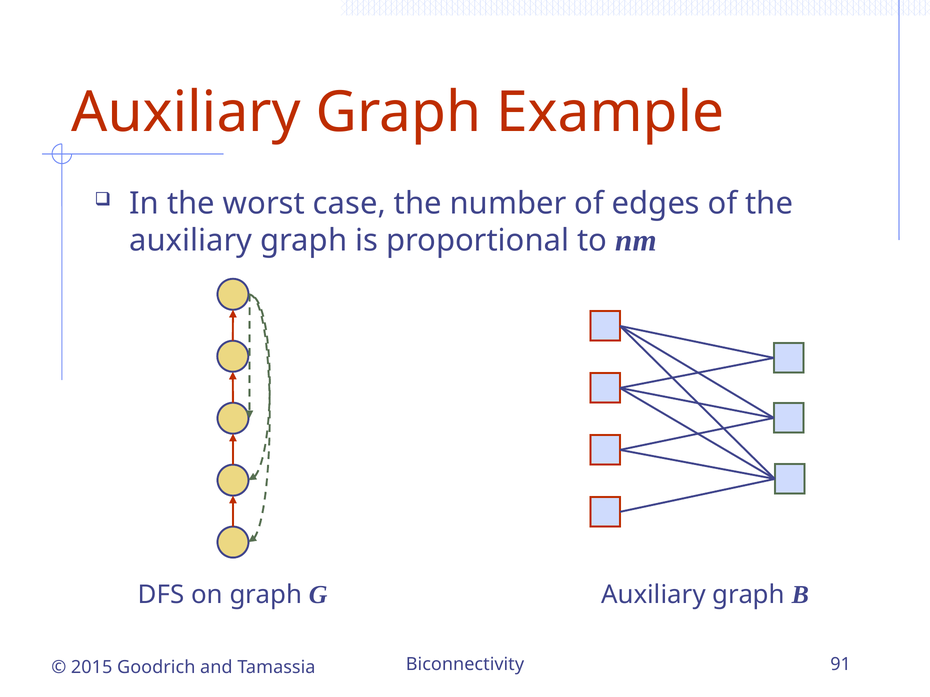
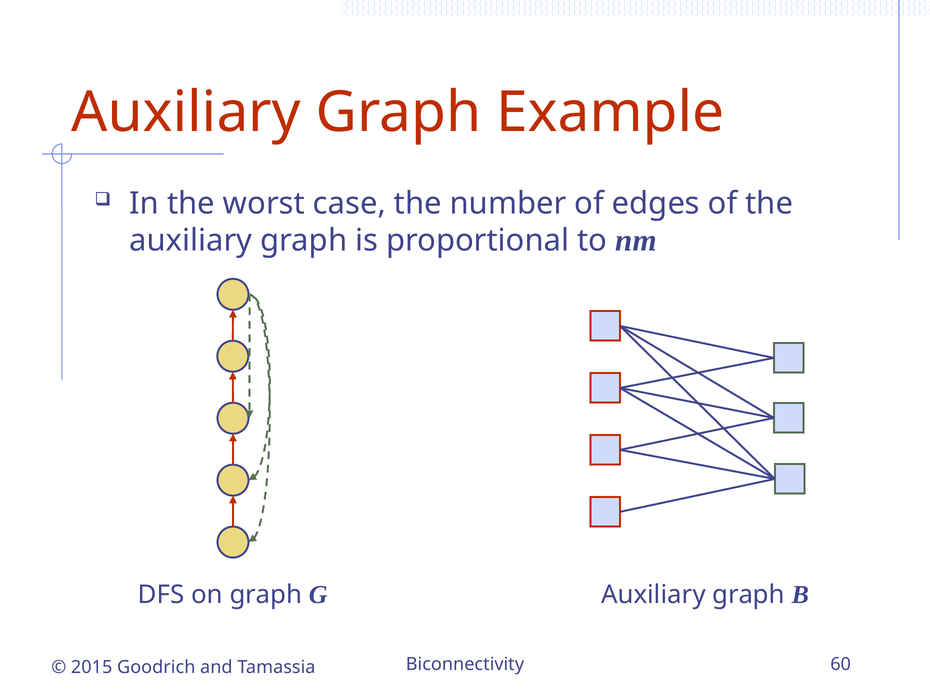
91: 91 -> 60
